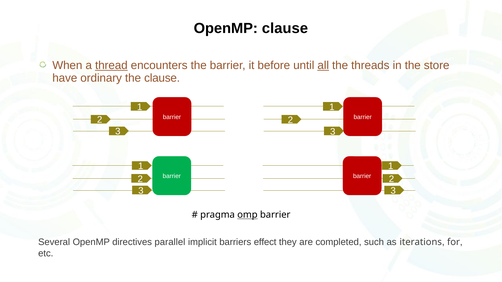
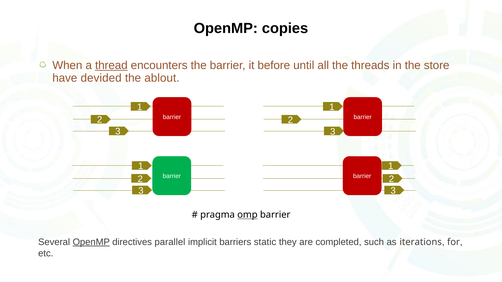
OpenMP clause: clause -> copies
all underline: present -> none
ordinary: ordinary -> devided
the clause: clause -> ablout
OpenMP at (91, 242) underline: none -> present
effect: effect -> static
